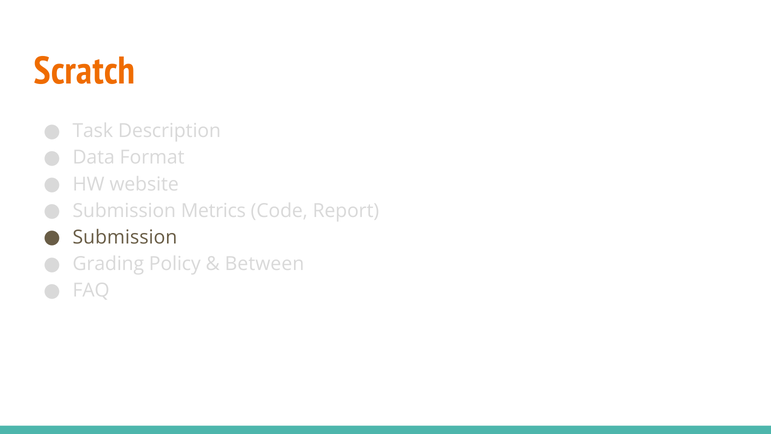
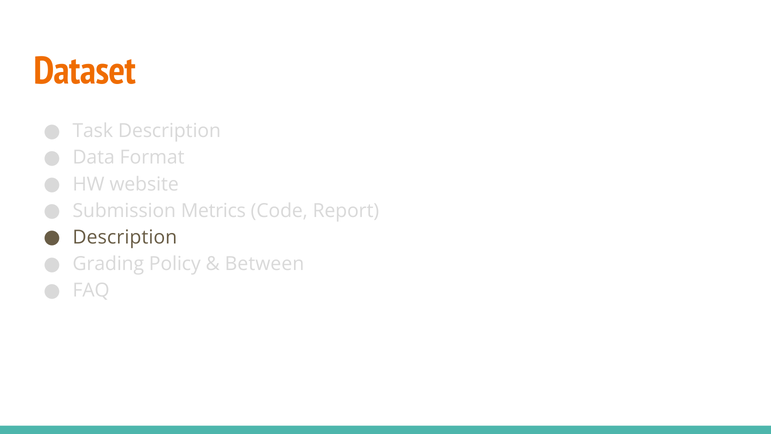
Scratch: Scratch -> Dataset
Submission at (125, 237): Submission -> Description
